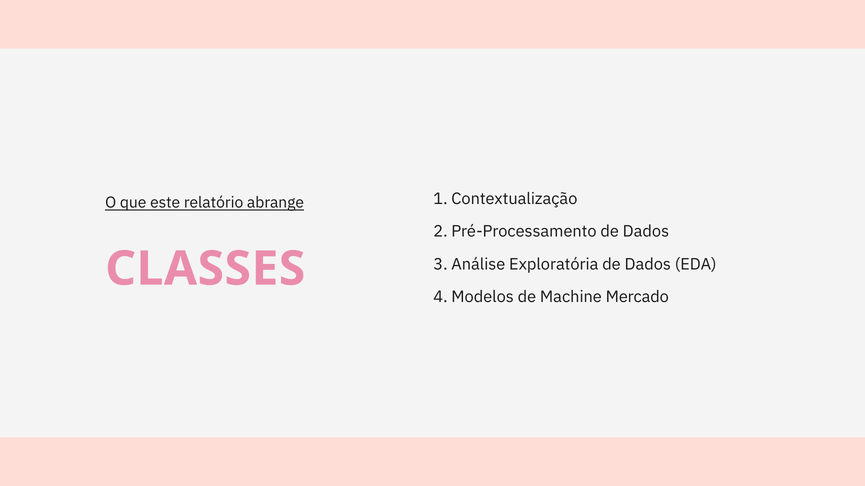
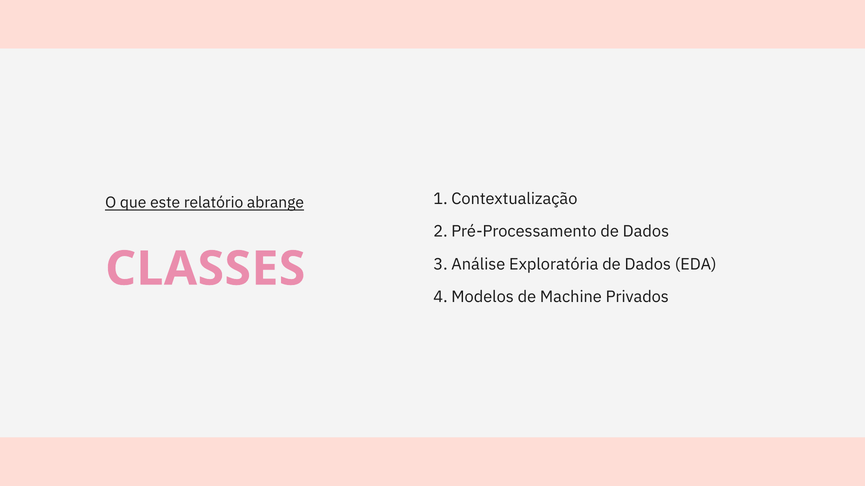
Mercado: Mercado -> Privados
